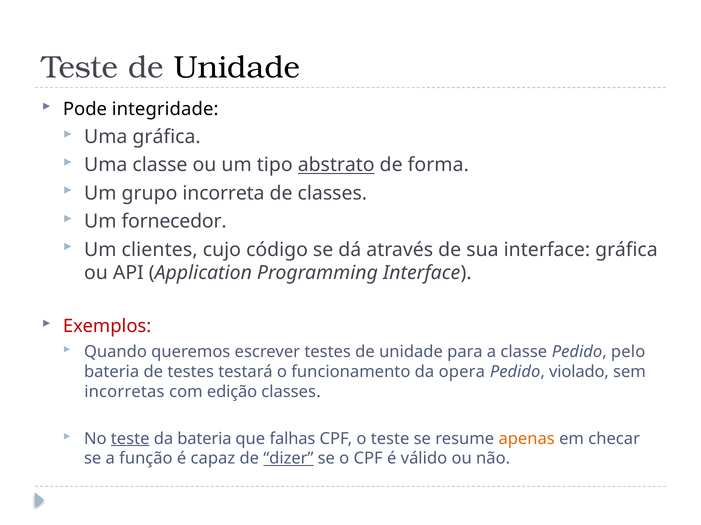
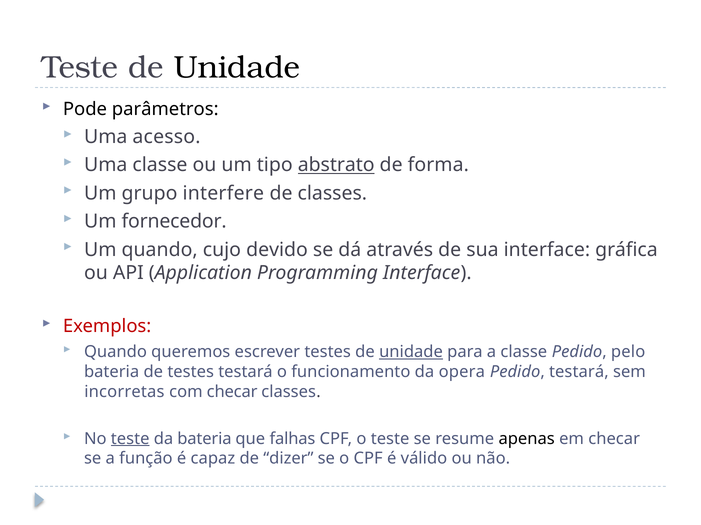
integridade: integridade -> parâmetros
Uma gráfica: gráfica -> acesso
incorreta: incorreta -> interfere
Um clientes: clientes -> quando
código: código -> devido
unidade at (411, 352) underline: none -> present
Pedido violado: violado -> testará
com edição: edição -> checar
apenas colour: orange -> black
dizer underline: present -> none
